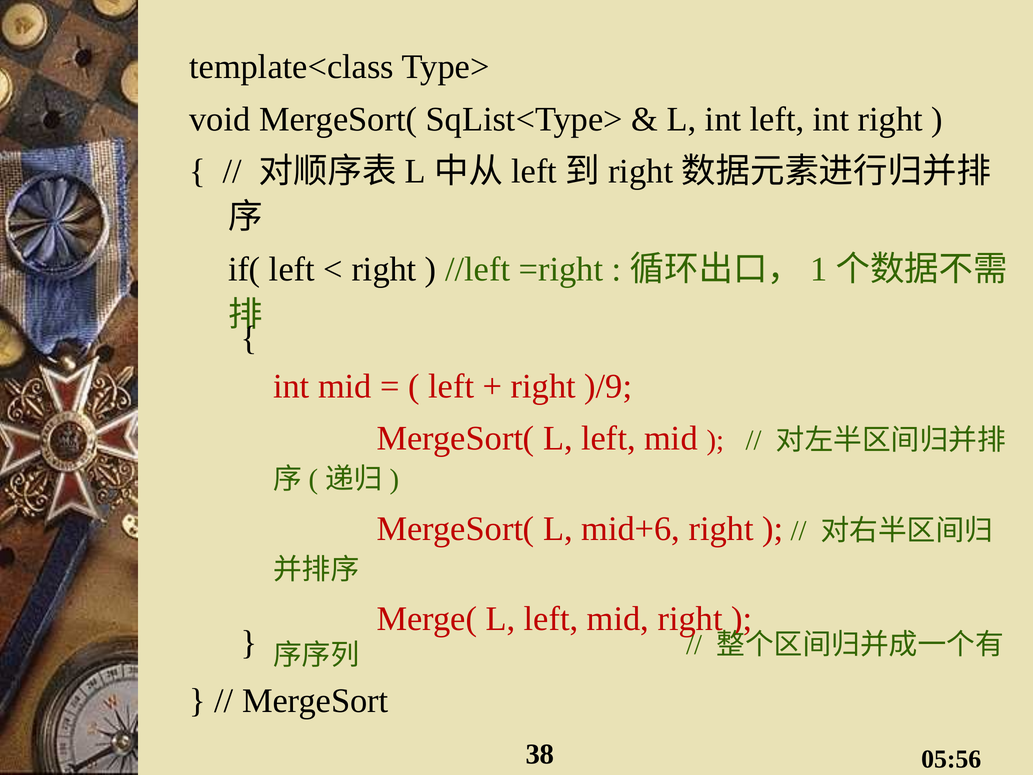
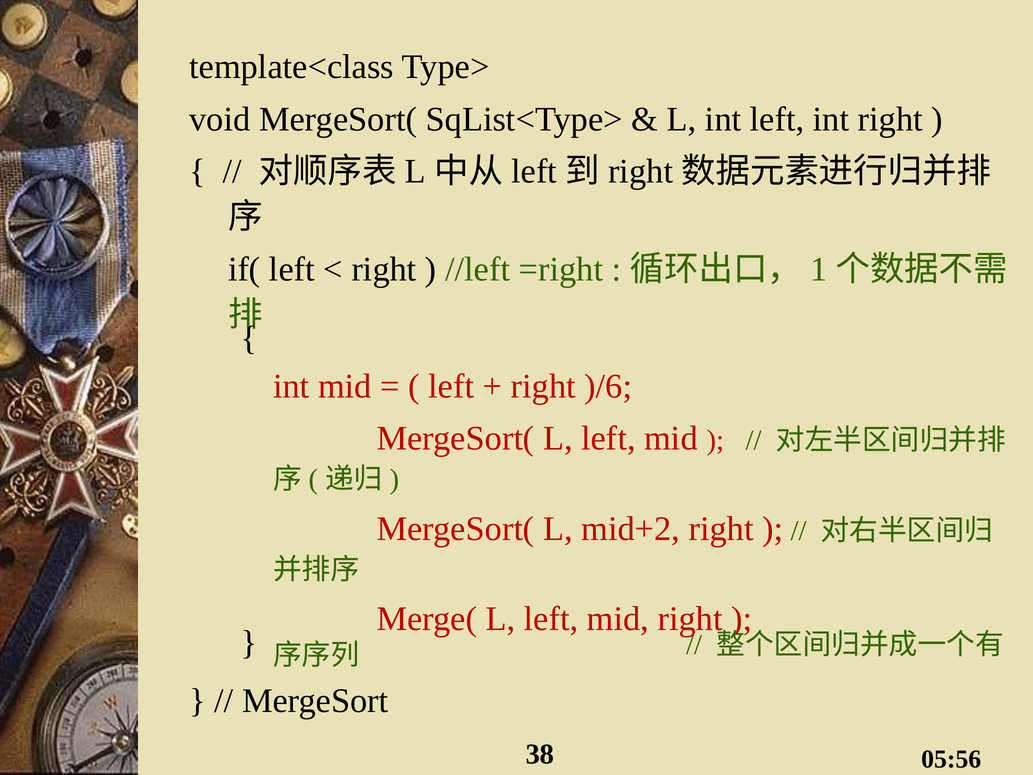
)/9: )/9 -> )/6
mid+6: mid+6 -> mid+2
